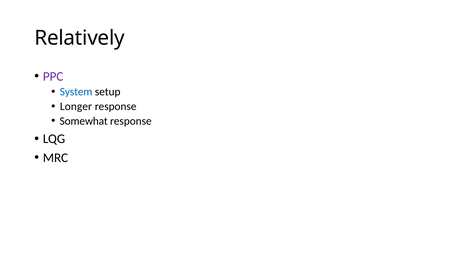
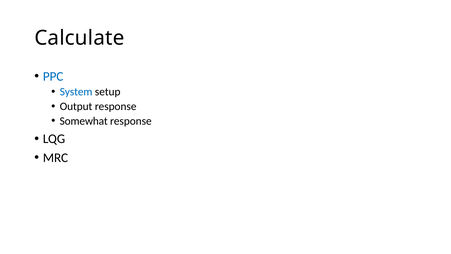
Relatively: Relatively -> Calculate
PPC colour: purple -> blue
Longer: Longer -> Output
